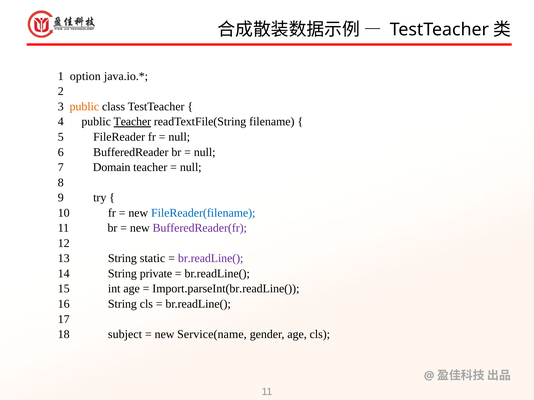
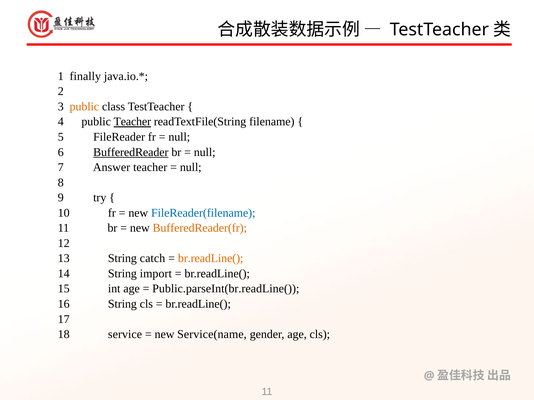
option: option -> finally
BufferedReader underline: none -> present
Domain: Domain -> Answer
BufferedReader(fr colour: purple -> orange
static: static -> catch
br.readLine( at (211, 259) colour: purple -> orange
private: private -> import
Import.parseInt(br.readLine(: Import.parseInt(br.readLine( -> Public.parseInt(br.readLine(
subject: subject -> service
